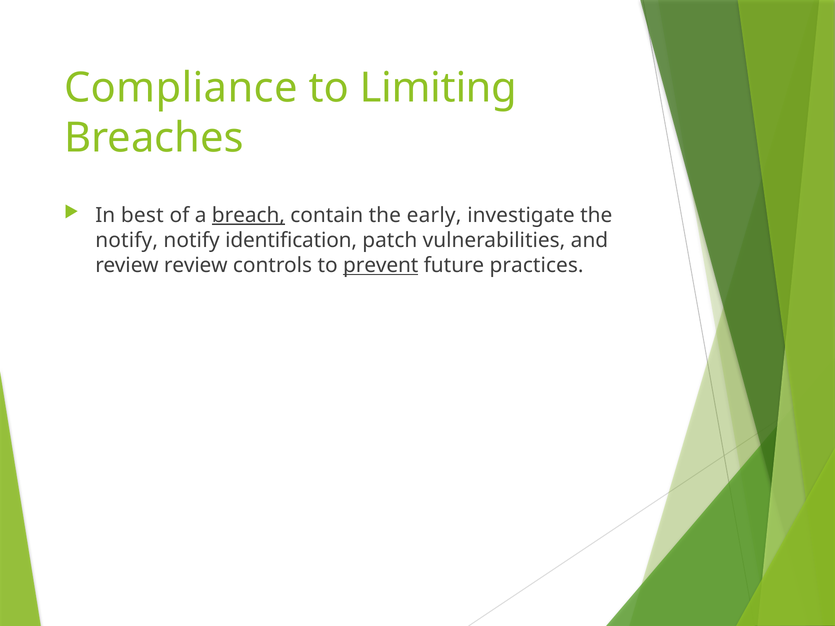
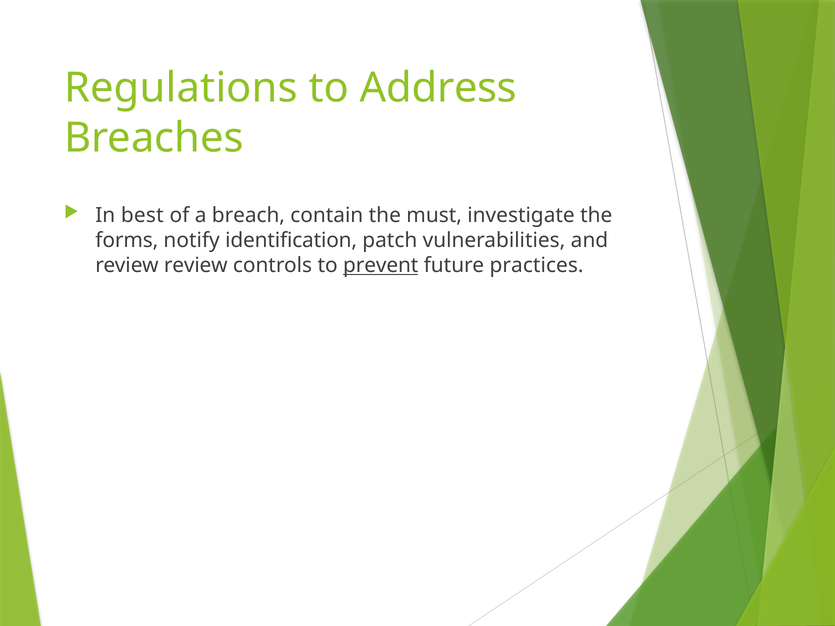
Compliance: Compliance -> Regulations
Limiting: Limiting -> Address
breach underline: present -> none
early: early -> must
notify at (127, 241): notify -> forms
